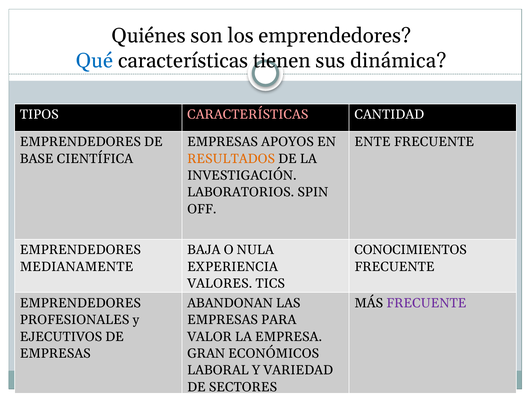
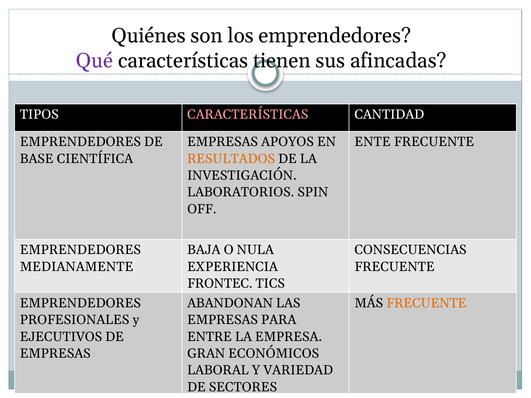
Qué colour: blue -> purple
dinámica: dinámica -> afincadas
CONOCIMIENTOS: CONOCIMIENTOS -> CONSECUENCIAS
VALORES: VALORES -> FRONTEC
FRECUENTE at (426, 303) colour: purple -> orange
VALOR: VALOR -> ENTRE
